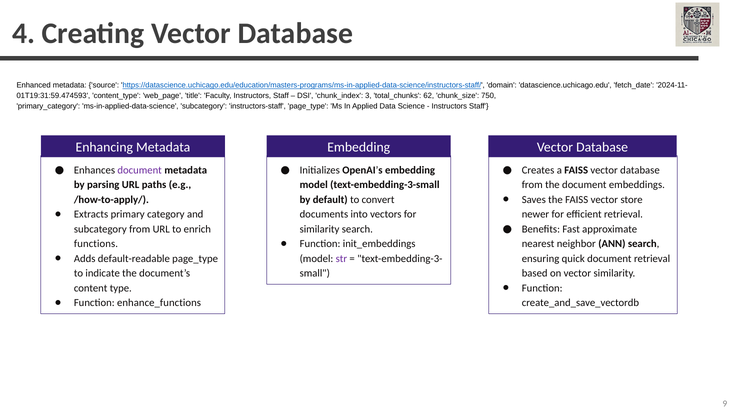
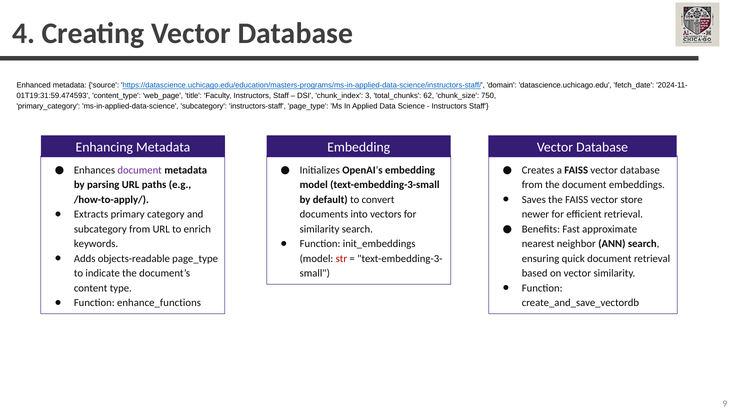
functions: functions -> keywords
default-readable: default-readable -> objects-readable
str colour: purple -> red
